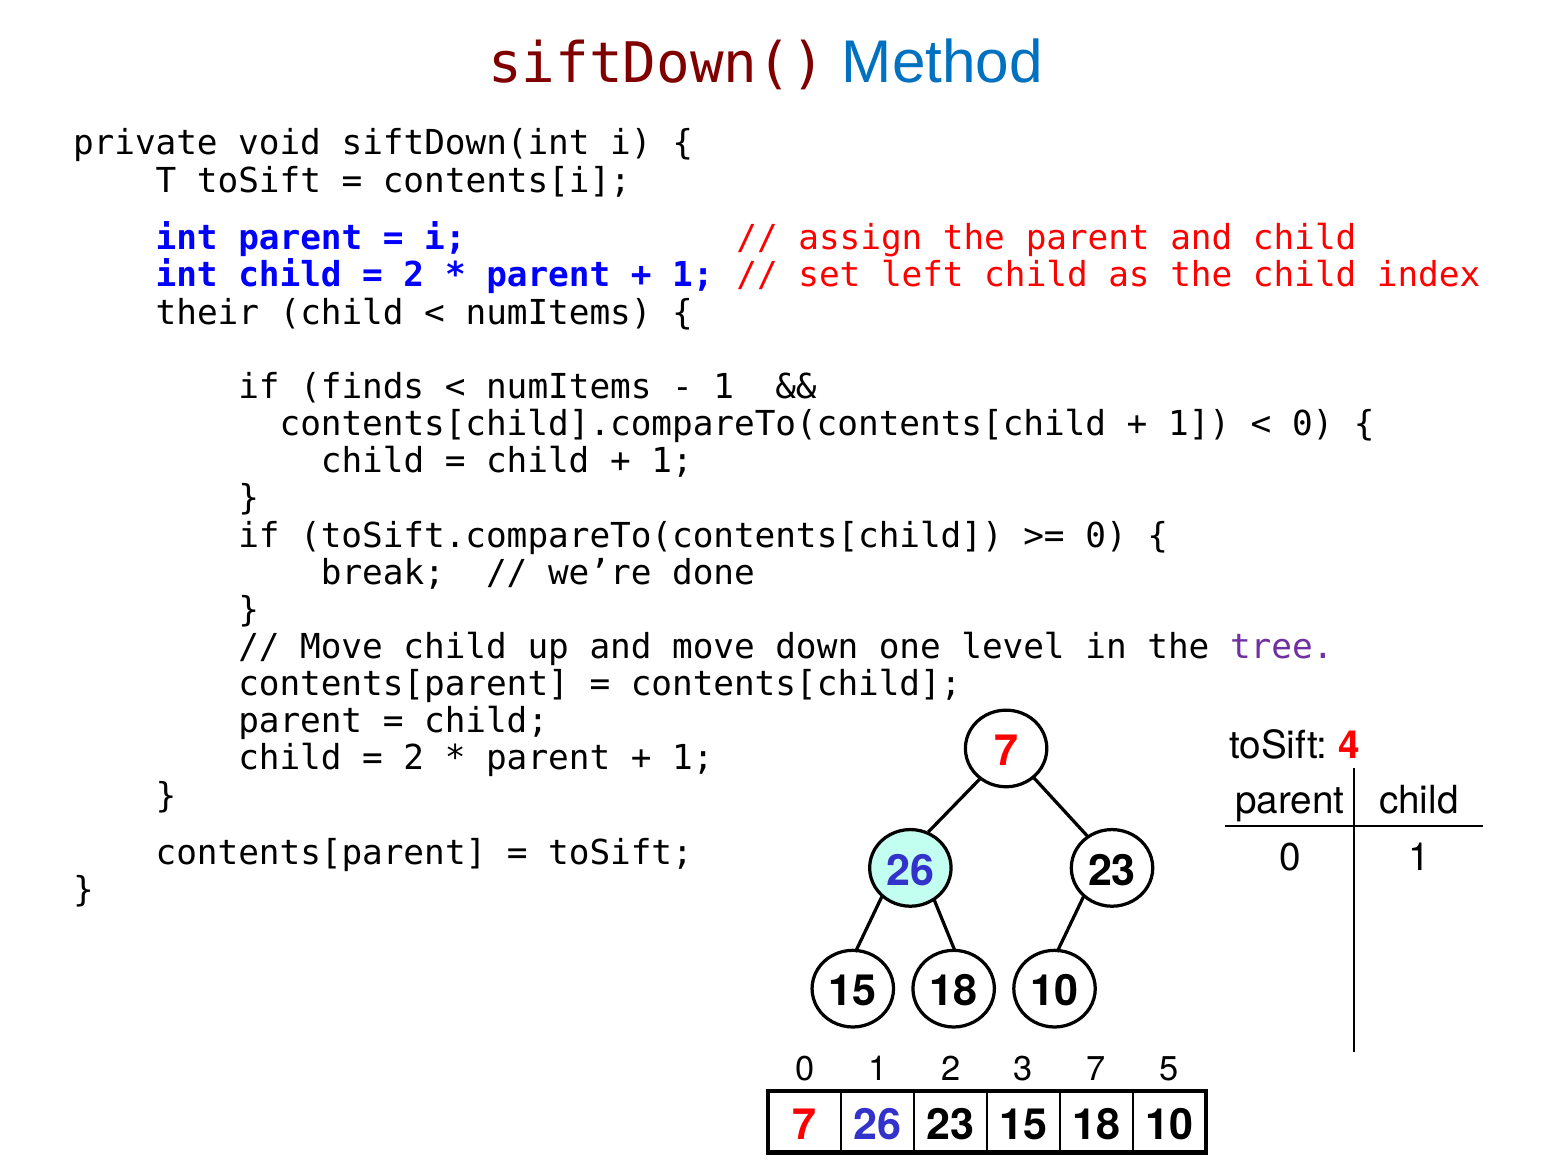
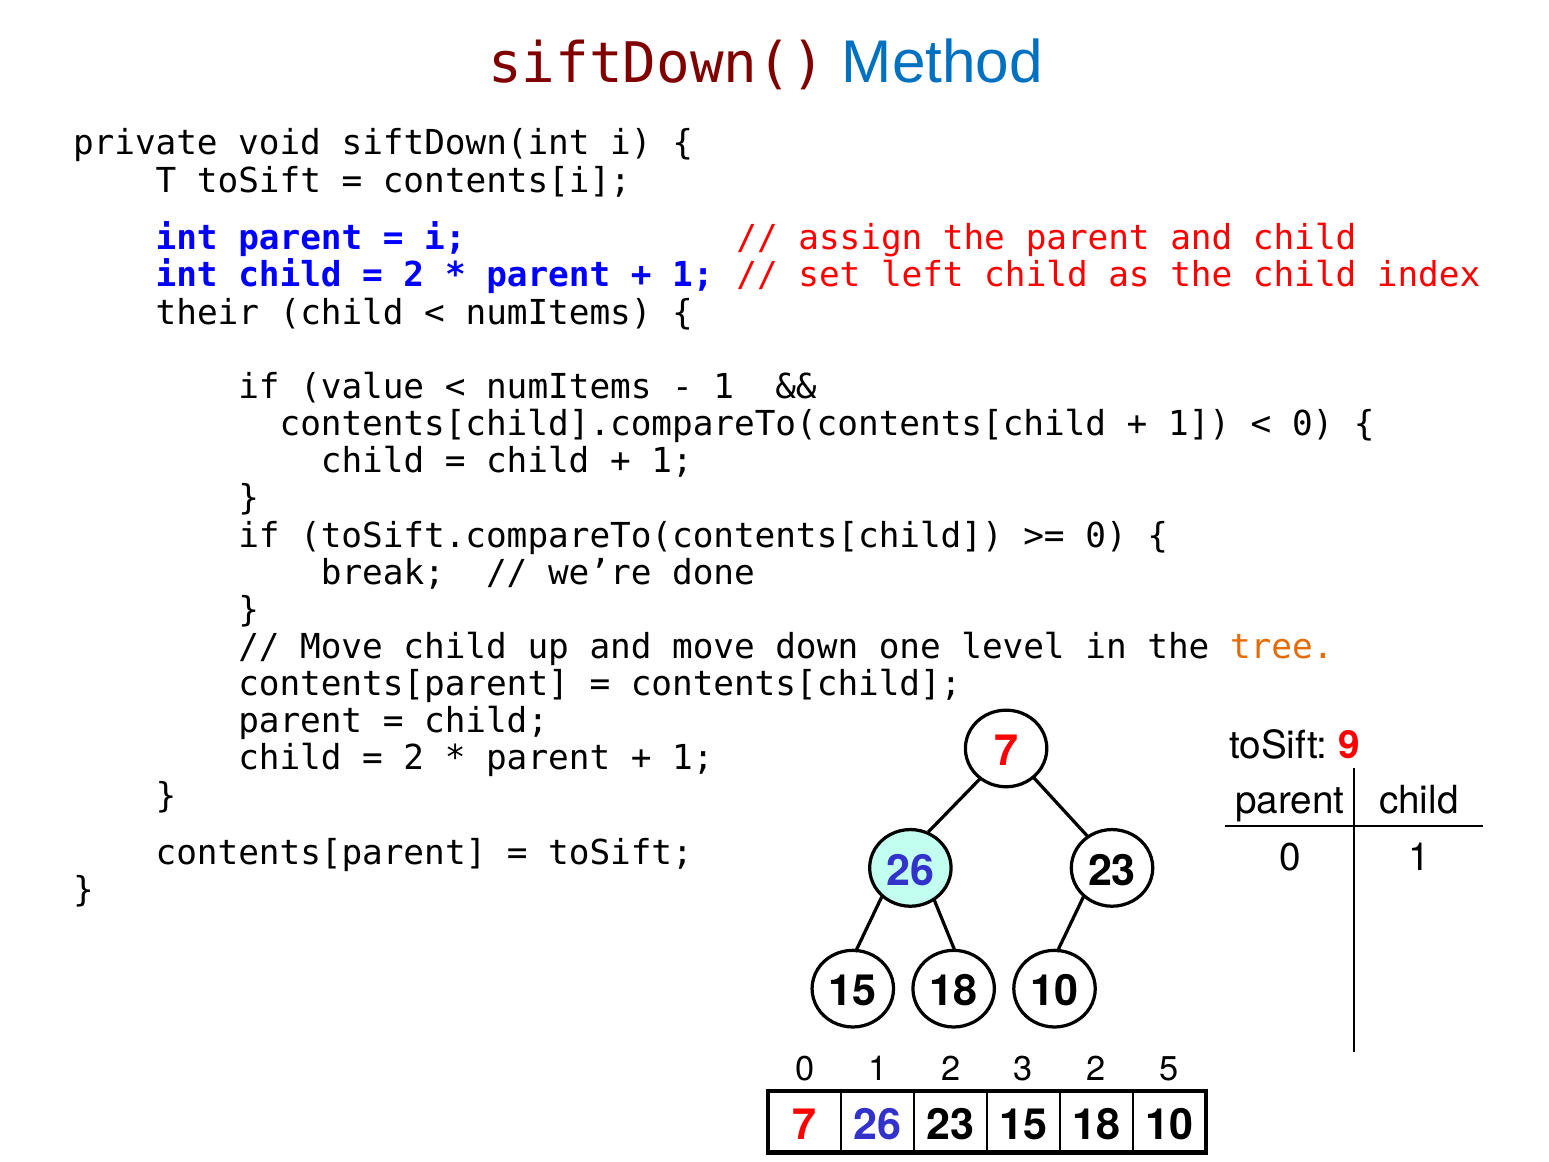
finds: finds -> value
tree colour: purple -> orange
4: 4 -> 9
3 7: 7 -> 2
